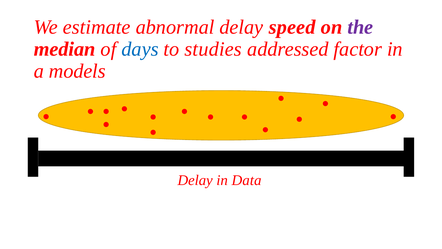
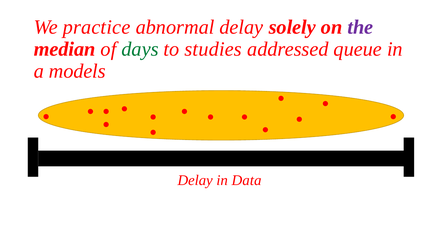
estimate: estimate -> practice
speed: speed -> solely
days colour: blue -> green
factor: factor -> queue
